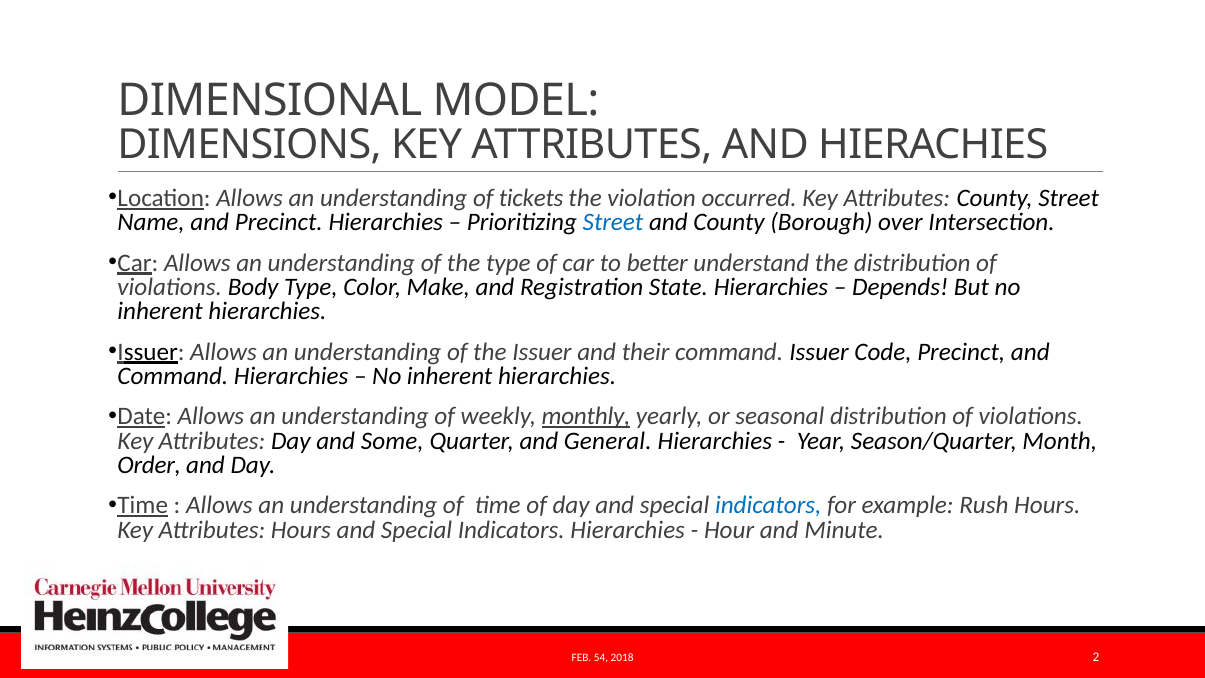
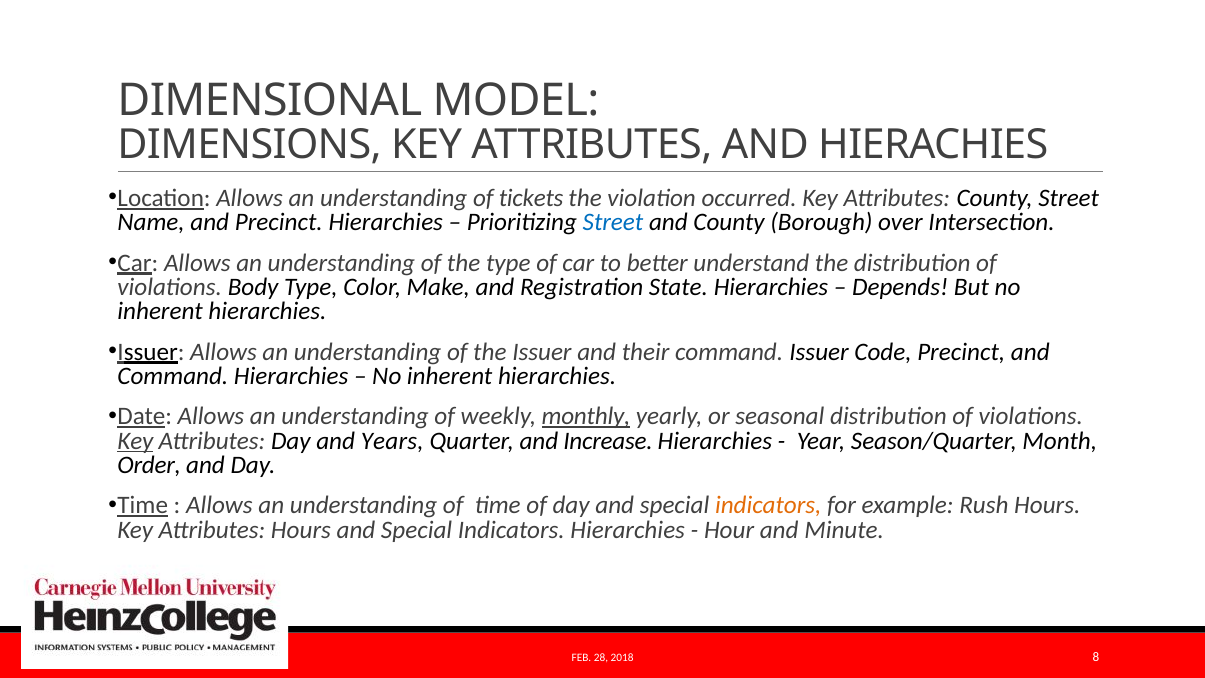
Key at (135, 441) underline: none -> present
Some: Some -> Years
General: General -> Increase
indicators at (768, 505) colour: blue -> orange
54: 54 -> 28
2: 2 -> 8
